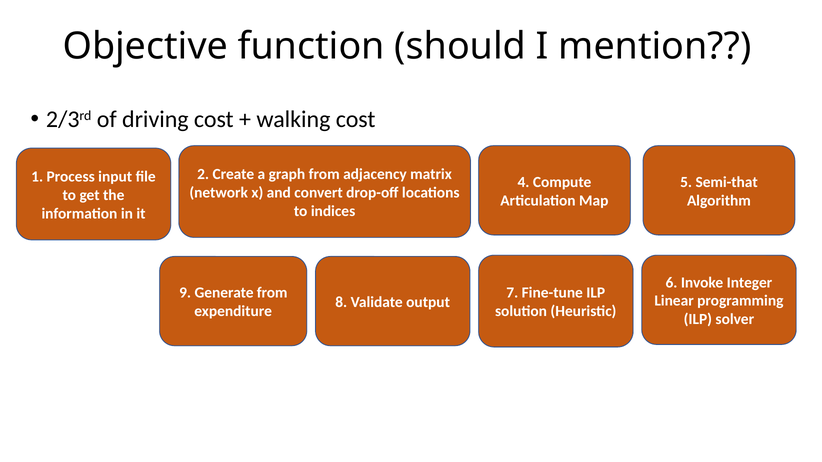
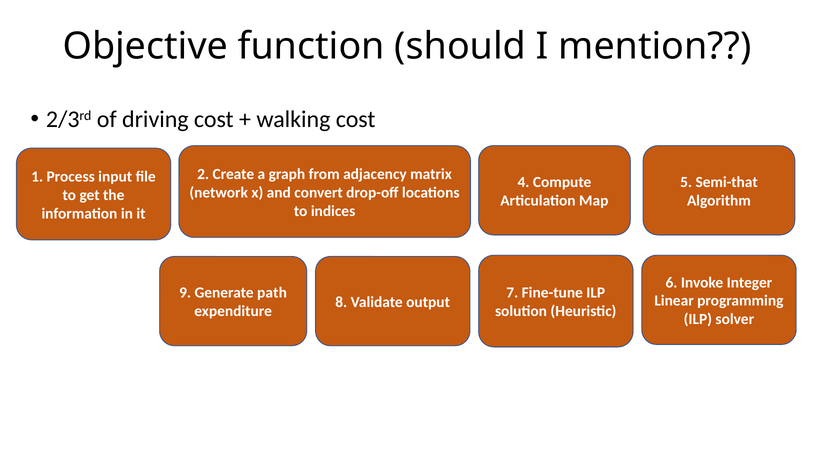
Generate from: from -> path
